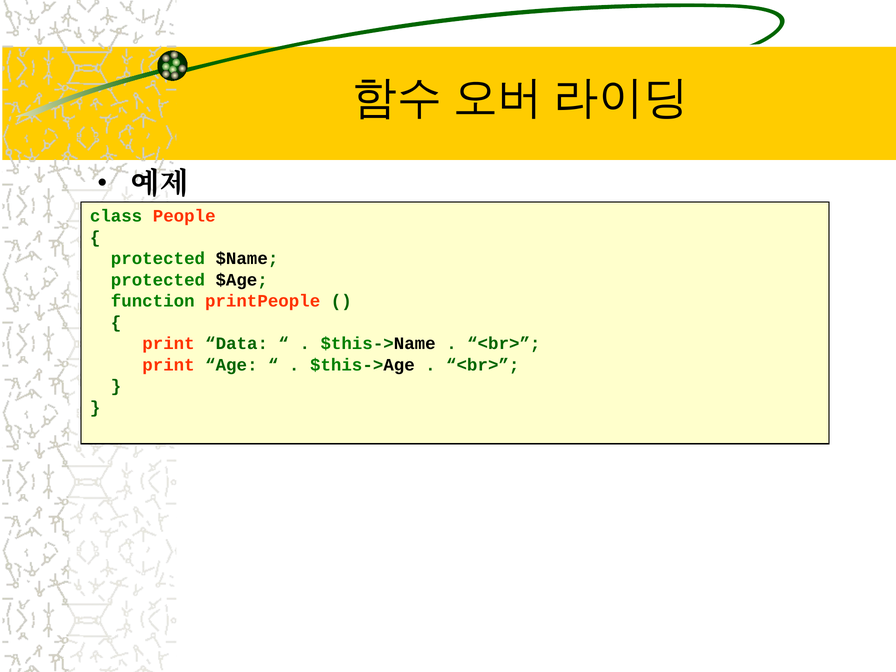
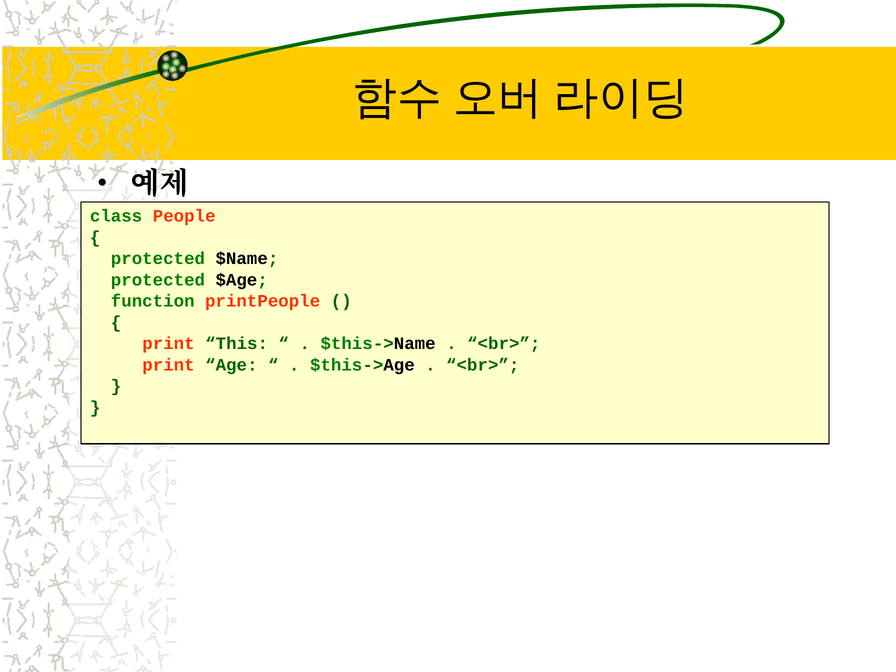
Data: Data -> This
